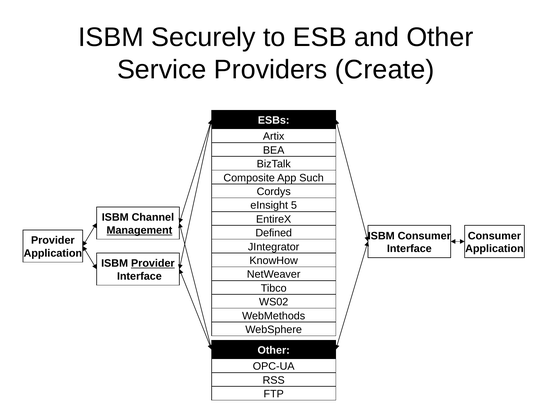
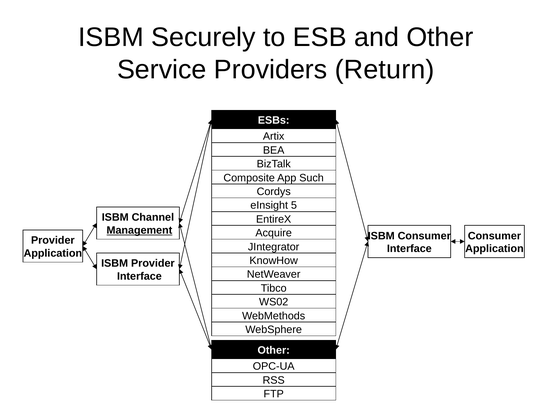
Create: Create -> Return
Defined: Defined -> Acquire
Provider at (153, 263) underline: present -> none
